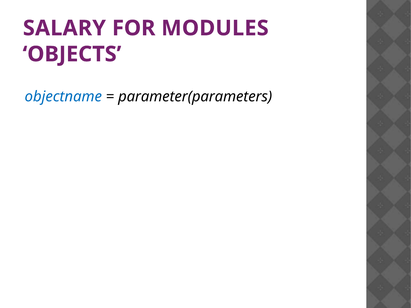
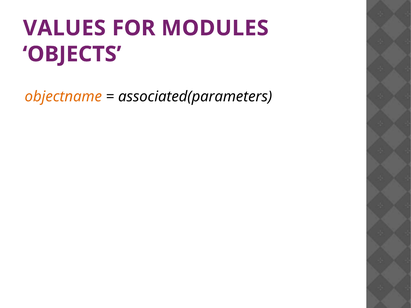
SALARY: SALARY -> VALUES
objectname colour: blue -> orange
parameter(parameters: parameter(parameters -> associated(parameters
